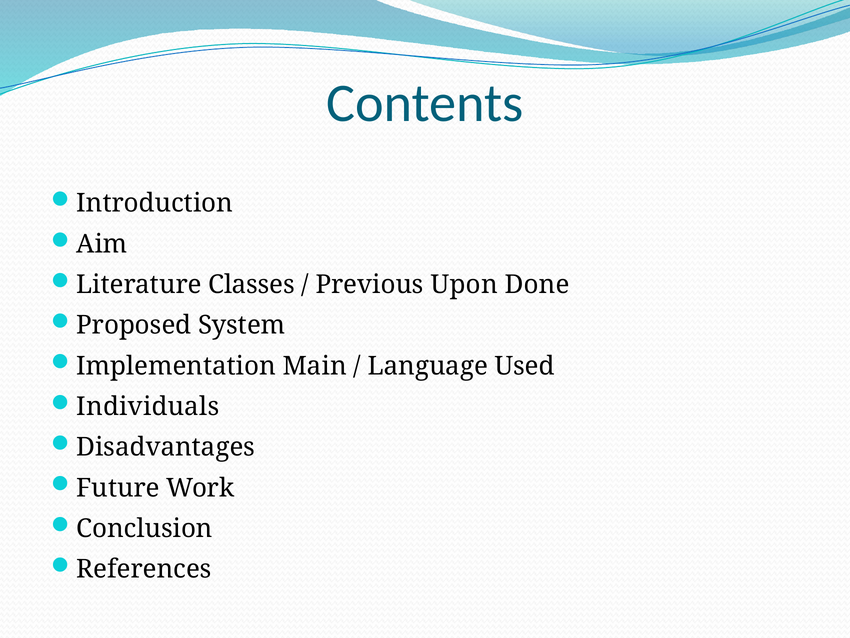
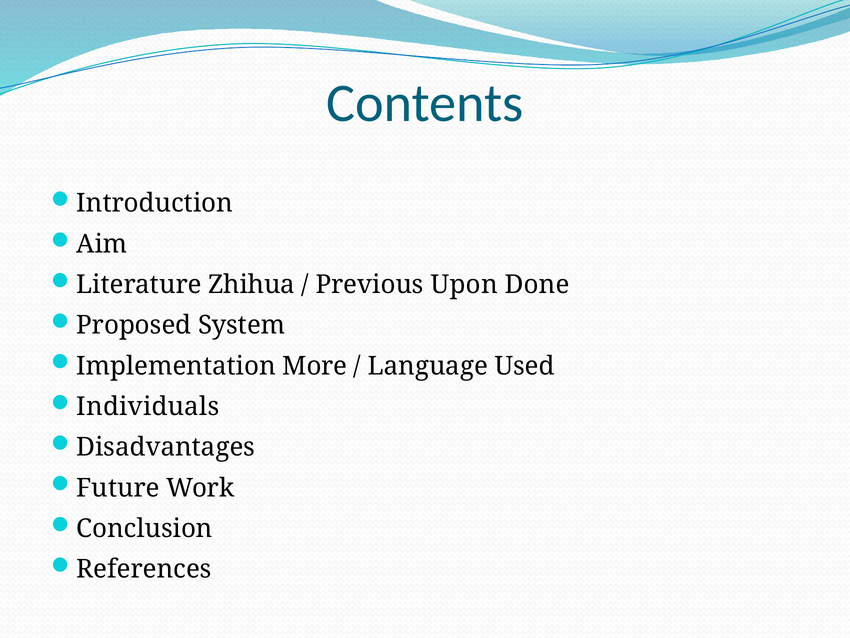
Classes: Classes -> Zhihua
Main: Main -> More
